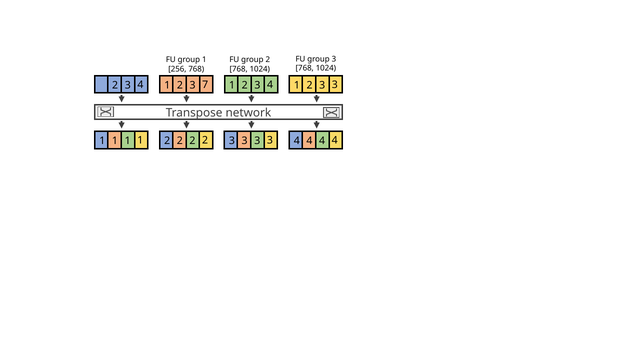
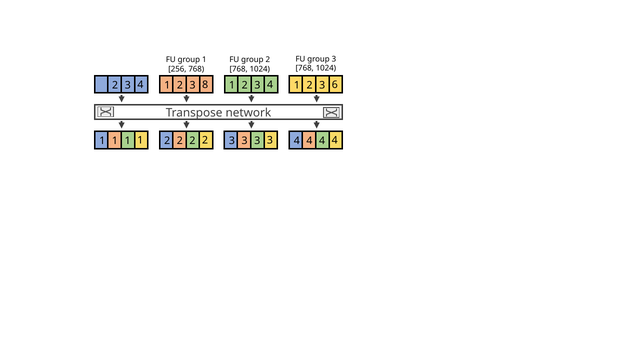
1 3: 3 -> 6
7: 7 -> 8
